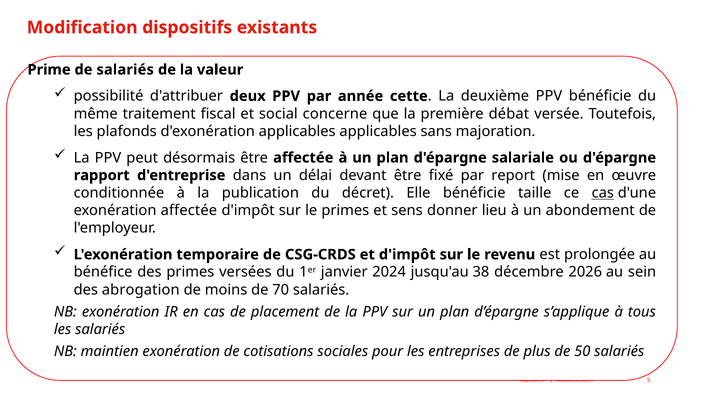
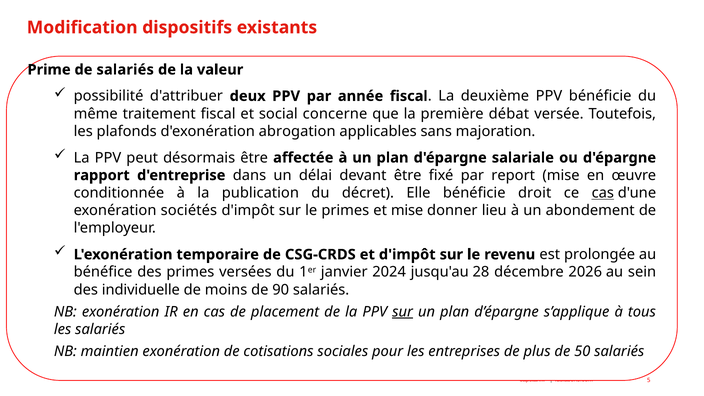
année cette: cette -> fiscal
d'exonération applicables: applicables -> abrogation
taille: taille -> droit
exonération affectée: affectée -> sociétés
et sens: sens -> mise
38: 38 -> 28
abrogation: abrogation -> individuelle
70: 70 -> 90
sur at (403, 312) underline: none -> present
